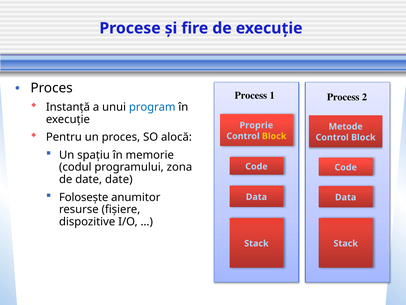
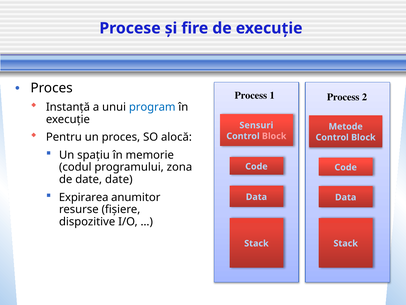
Proprie: Proprie -> Sensuri
Block at (274, 136) colour: yellow -> pink
Folosește: Folosește -> Expirarea
